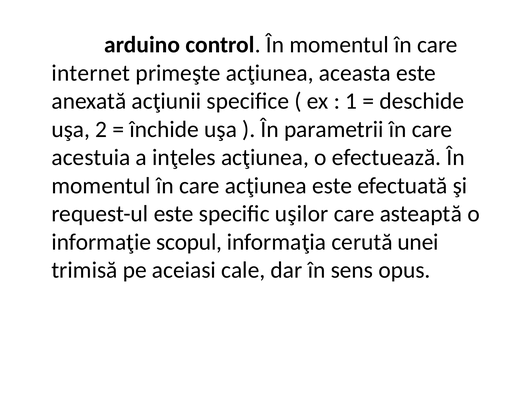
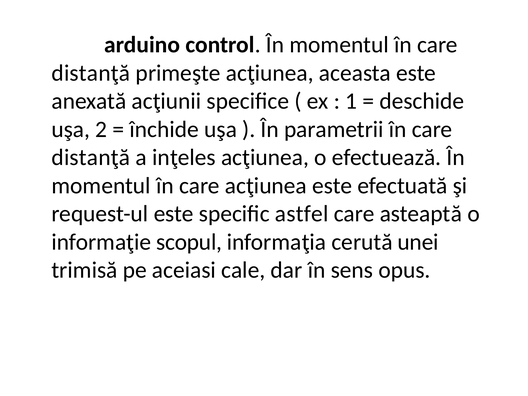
internet at (91, 73): internet -> distanţă
acestuia at (91, 157): acestuia -> distanţă
uşilor: uşilor -> astfel
